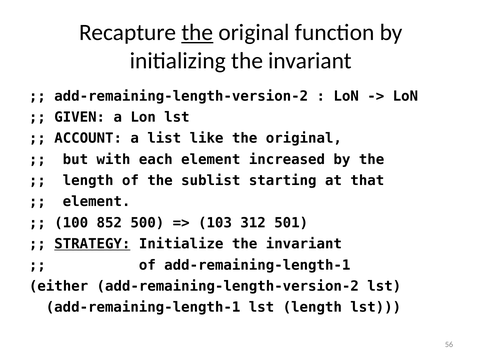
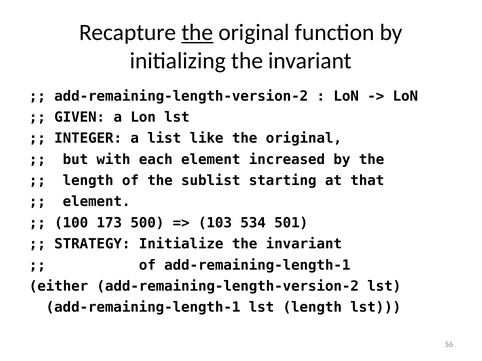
ACCOUNT: ACCOUNT -> INTEGER
852: 852 -> 173
312: 312 -> 534
STRATEGY underline: present -> none
